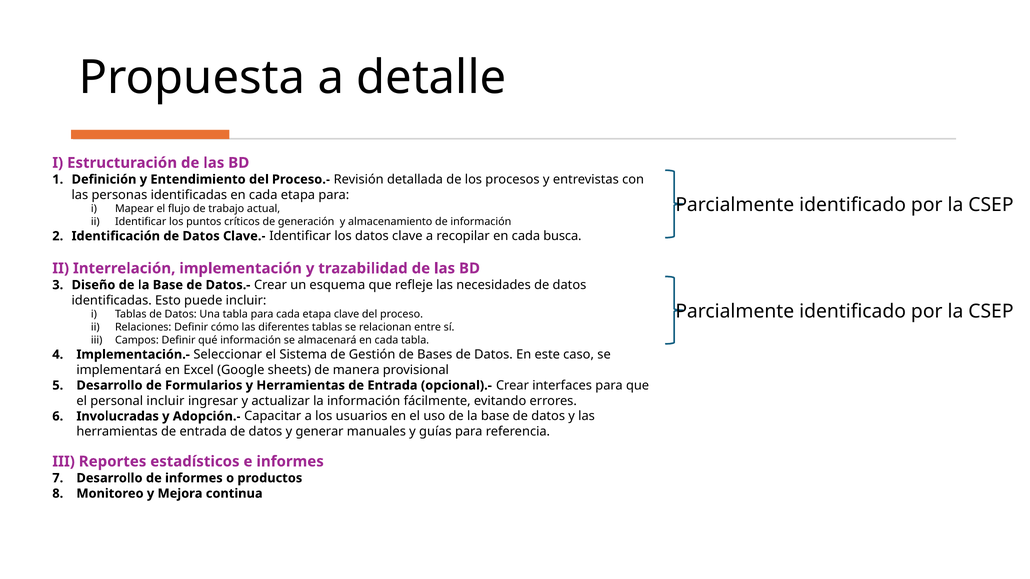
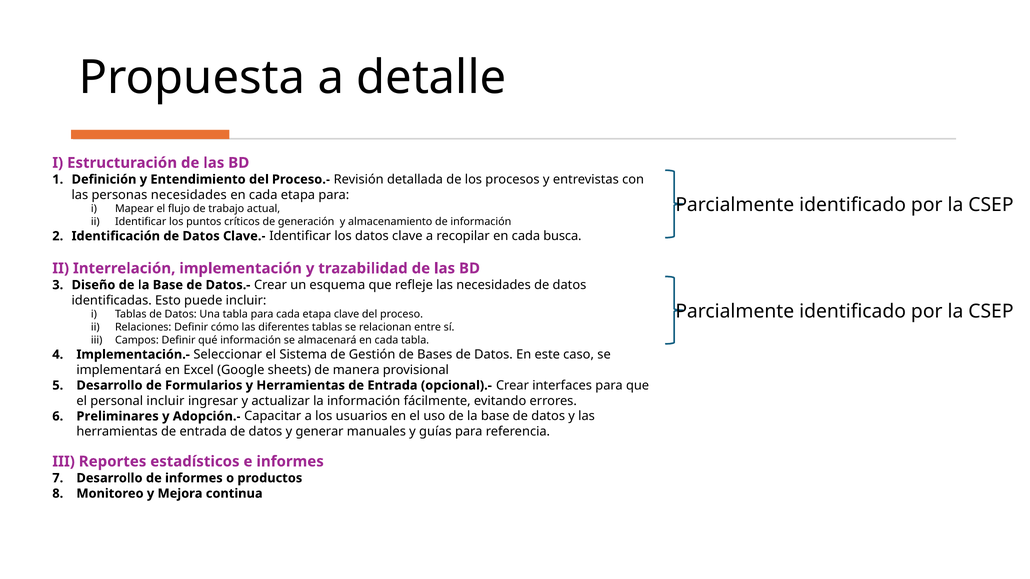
personas identificadas: identificadas -> necesidades
Involucradas: Involucradas -> Preliminares
